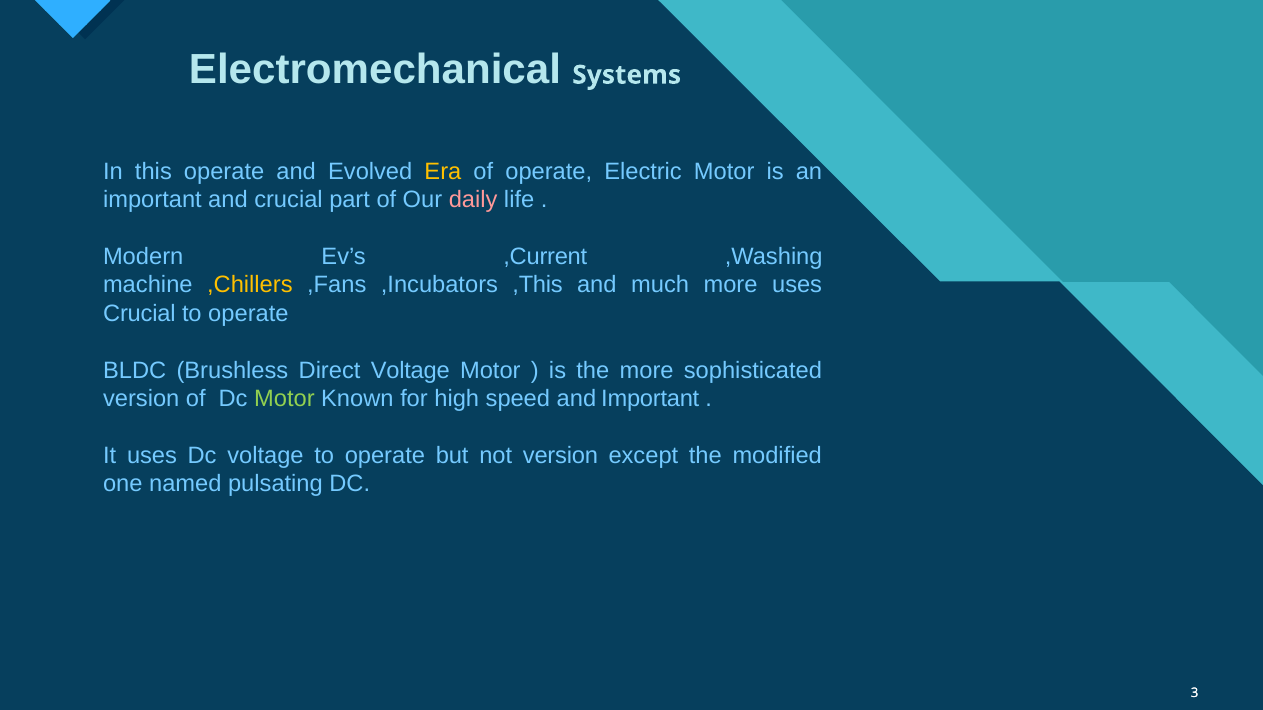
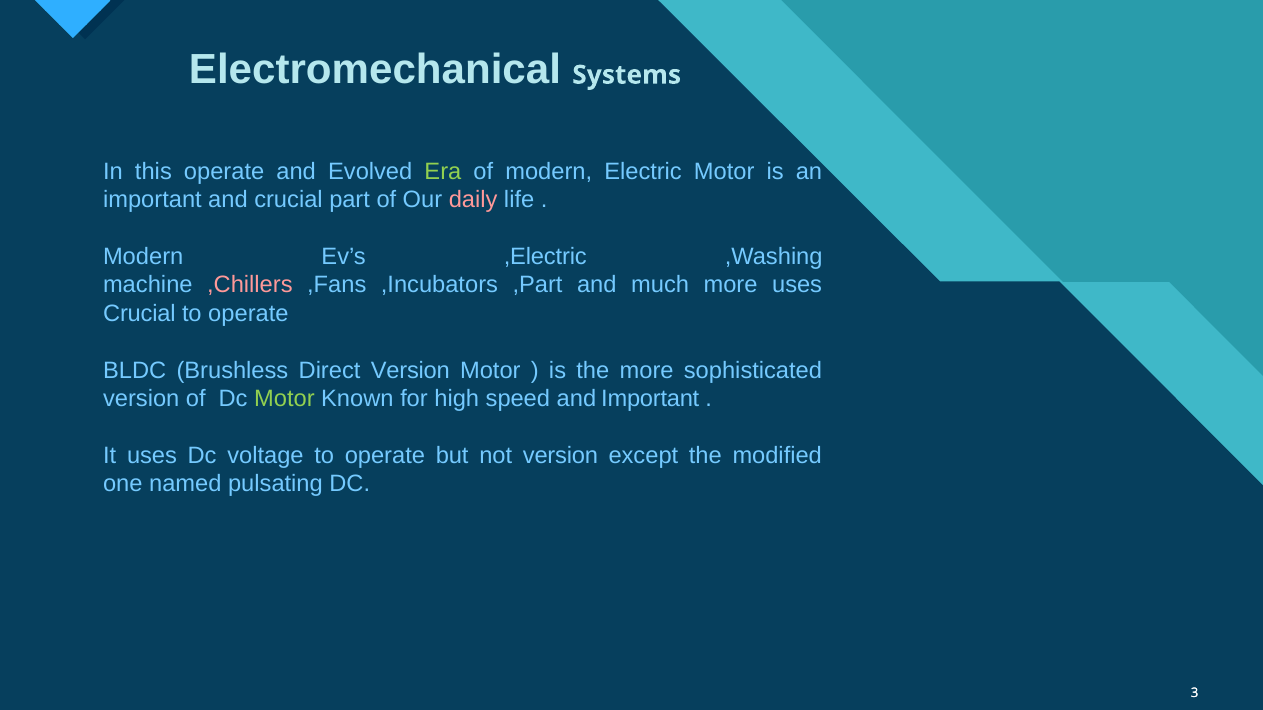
Era colour: yellow -> light green
of operate: operate -> modern
,Current: ,Current -> ,Electric
,Chillers colour: yellow -> pink
,This: ,This -> ,Part
Direct Voltage: Voltage -> Version
